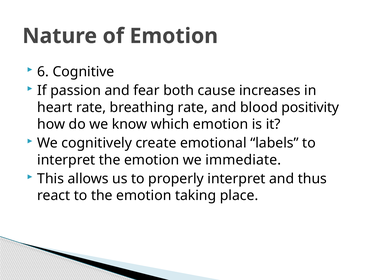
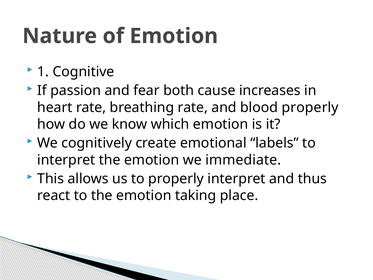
6: 6 -> 1
blood positivity: positivity -> properly
